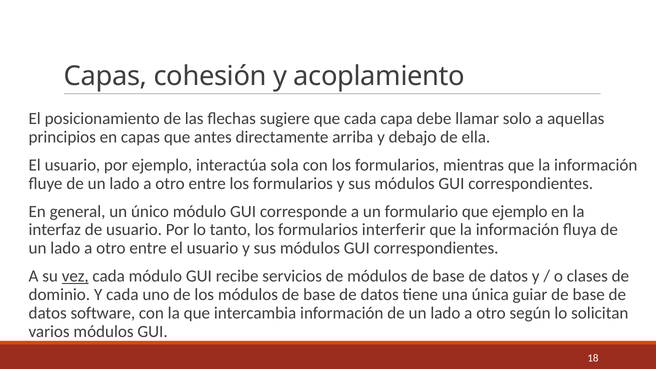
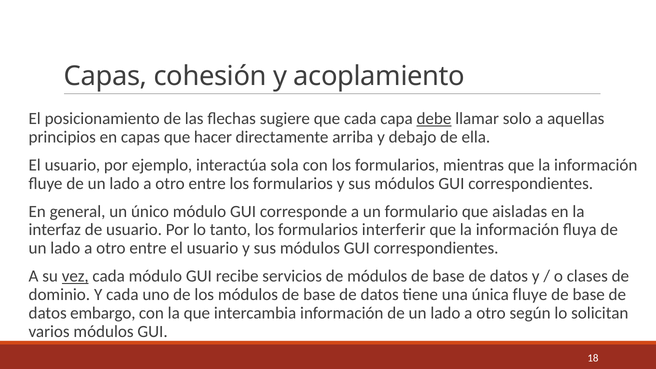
debe underline: none -> present
antes: antes -> hacer
que ejemplo: ejemplo -> aisladas
única guiar: guiar -> fluye
software: software -> embargo
